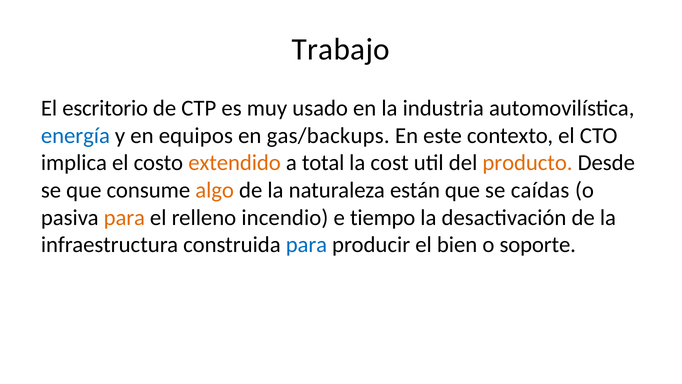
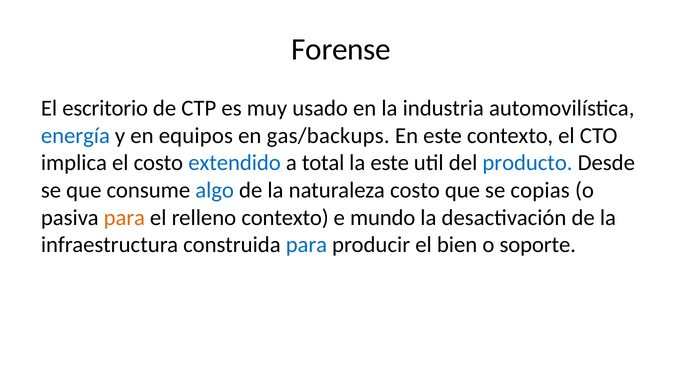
Trabajo: Trabajo -> Forense
extendido colour: orange -> blue
la cost: cost -> este
producto colour: orange -> blue
algo colour: orange -> blue
naturaleza están: están -> costo
caídas: caídas -> copias
relleno incendio: incendio -> contexto
tiempo: tiempo -> mundo
